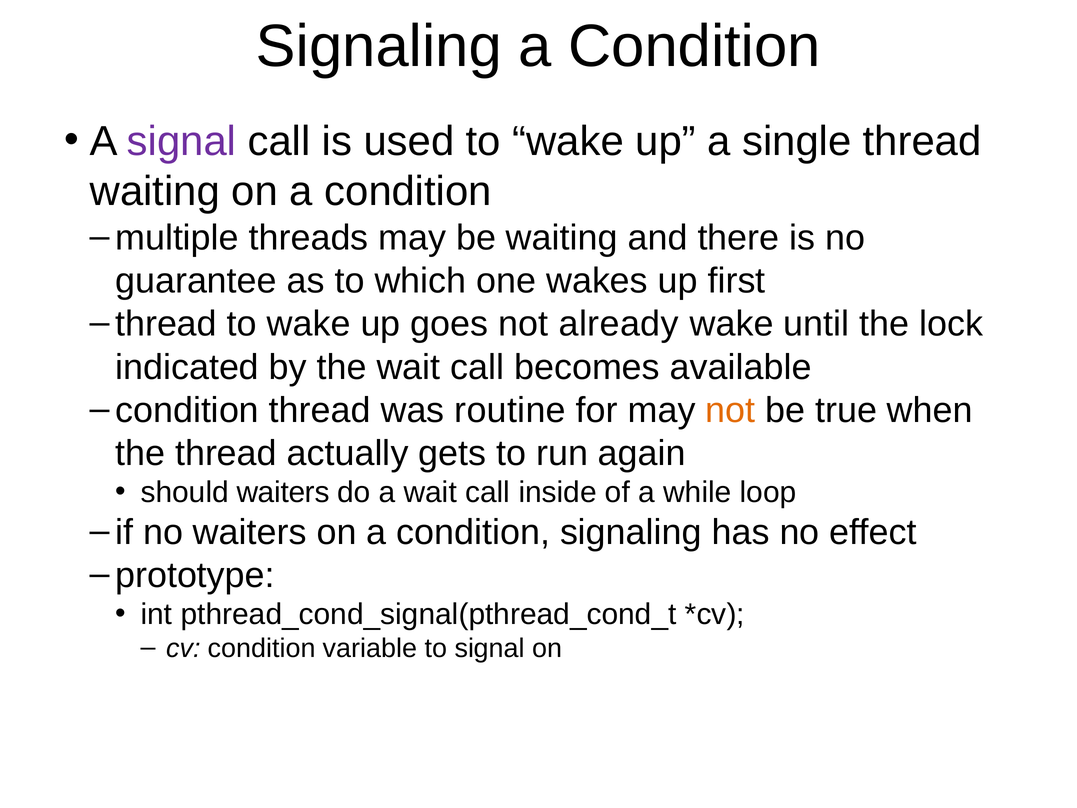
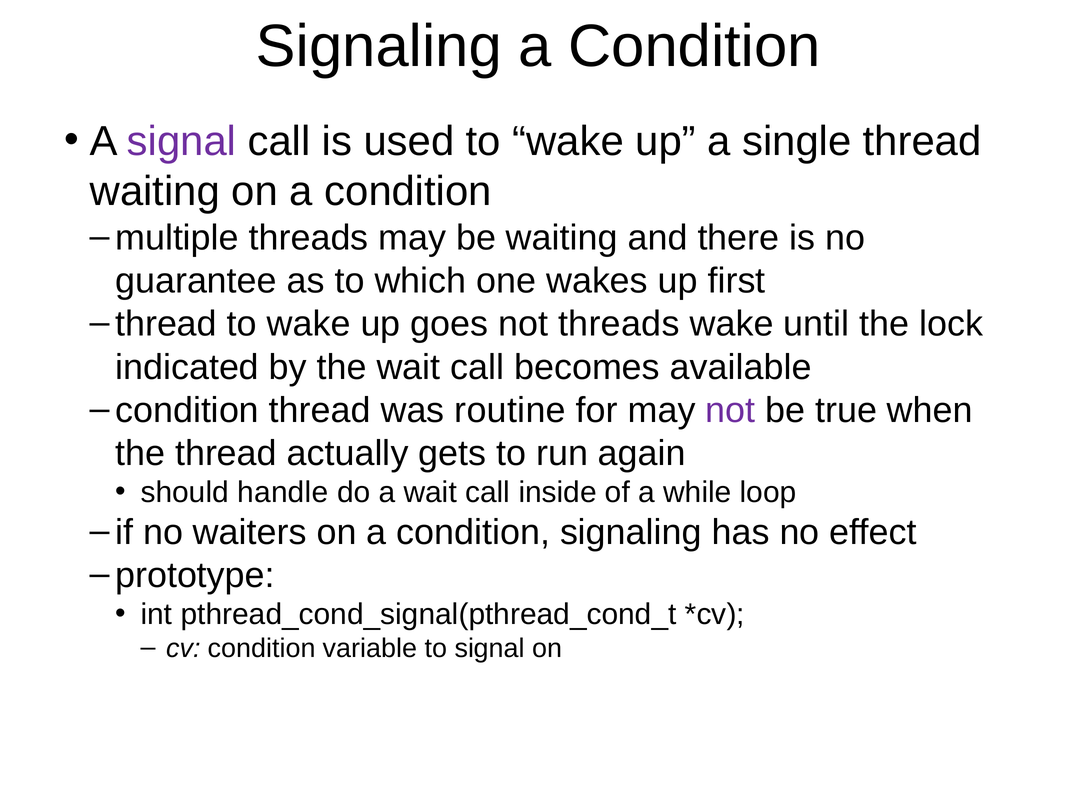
not already: already -> threads
not at (730, 410) colour: orange -> purple
should waiters: waiters -> handle
